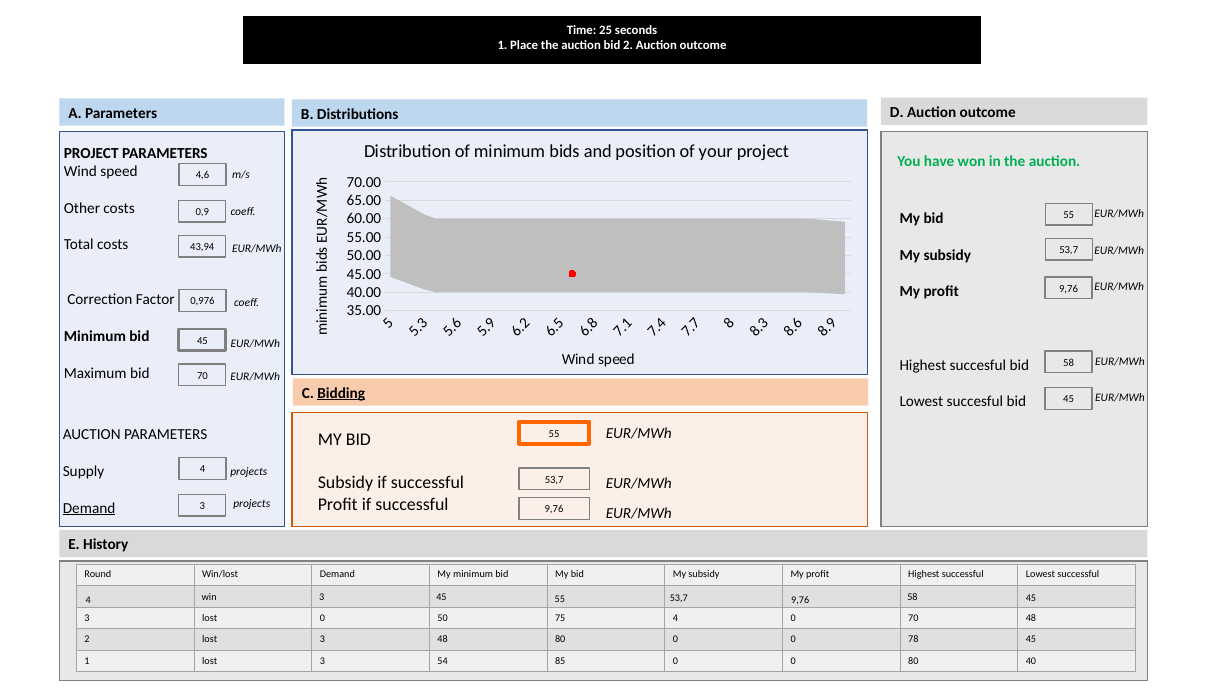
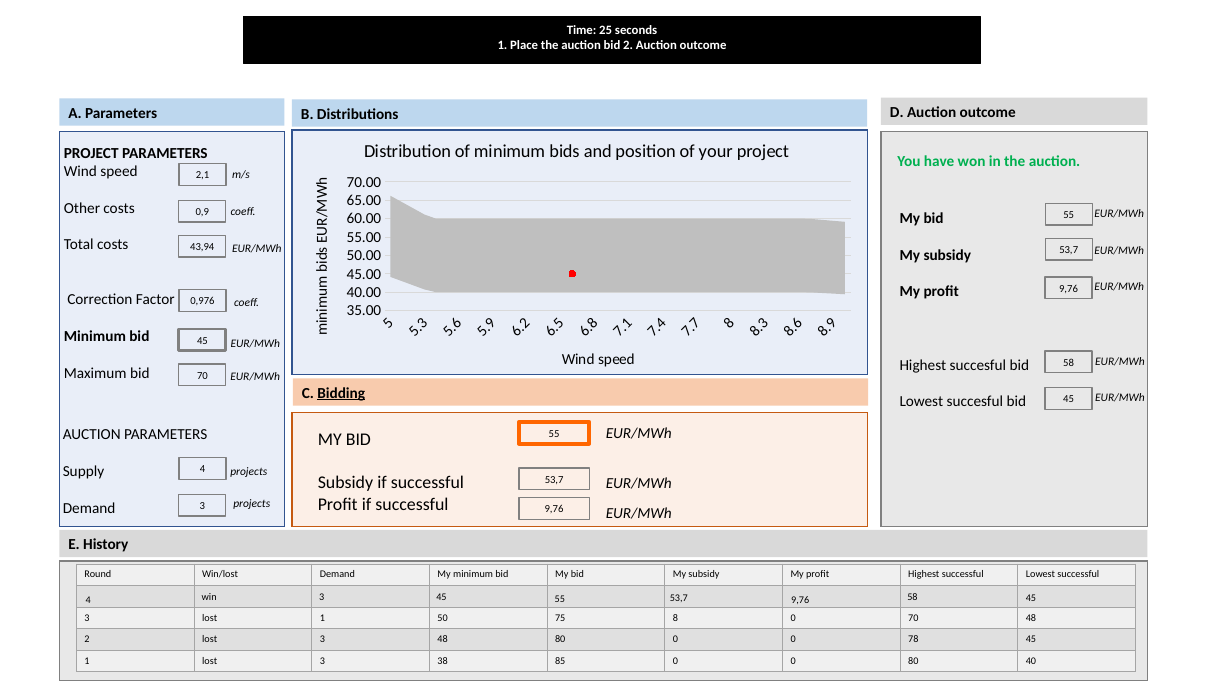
4,6: 4,6 -> 2,1
Demand at (89, 508) underline: present -> none
lost 0: 0 -> 1
75 4: 4 -> 8
54: 54 -> 38
